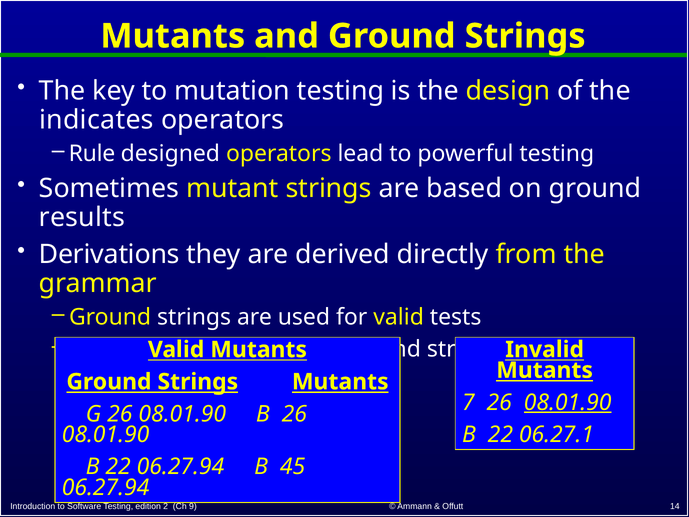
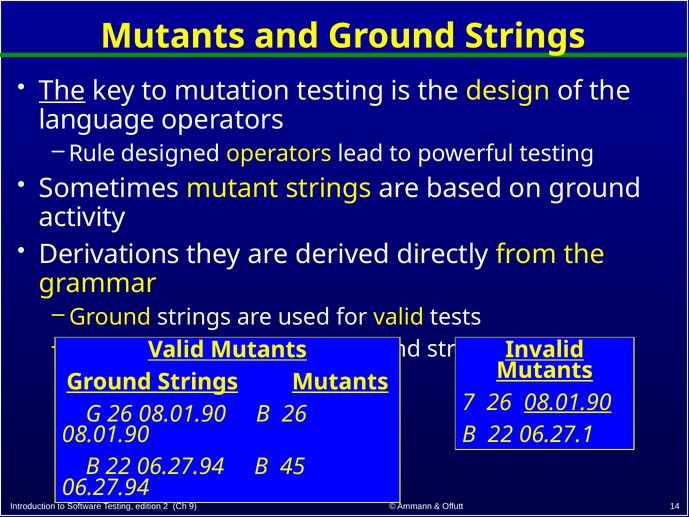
The at (62, 91) underline: none -> present
indicates: indicates -> language
results: results -> activity
